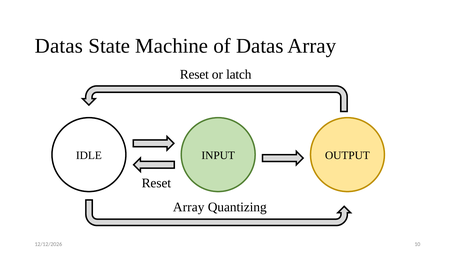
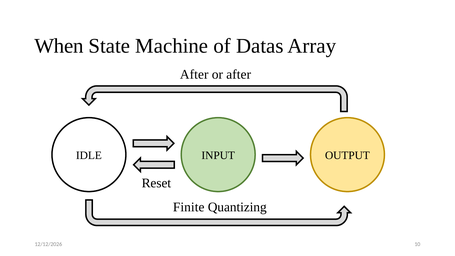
Datas at (59, 46): Datas -> When
Reset at (194, 75): Reset -> After
or latch: latch -> after
Array at (189, 207): Array -> Finite
